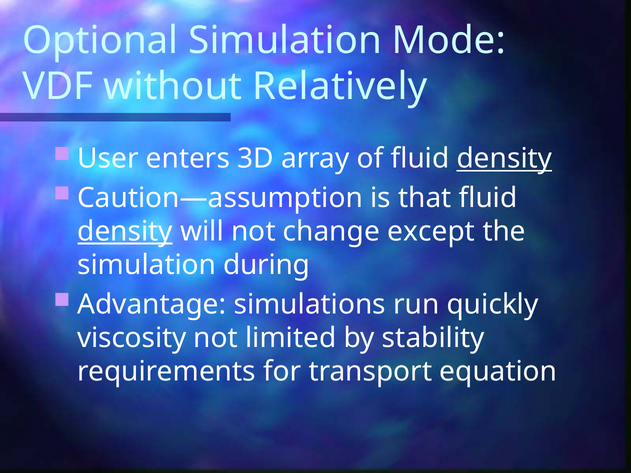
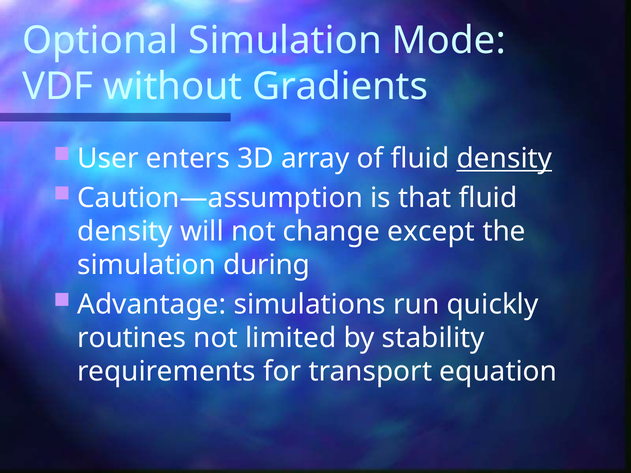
Relatively: Relatively -> Gradients
density at (125, 232) underline: present -> none
viscosity: viscosity -> routines
